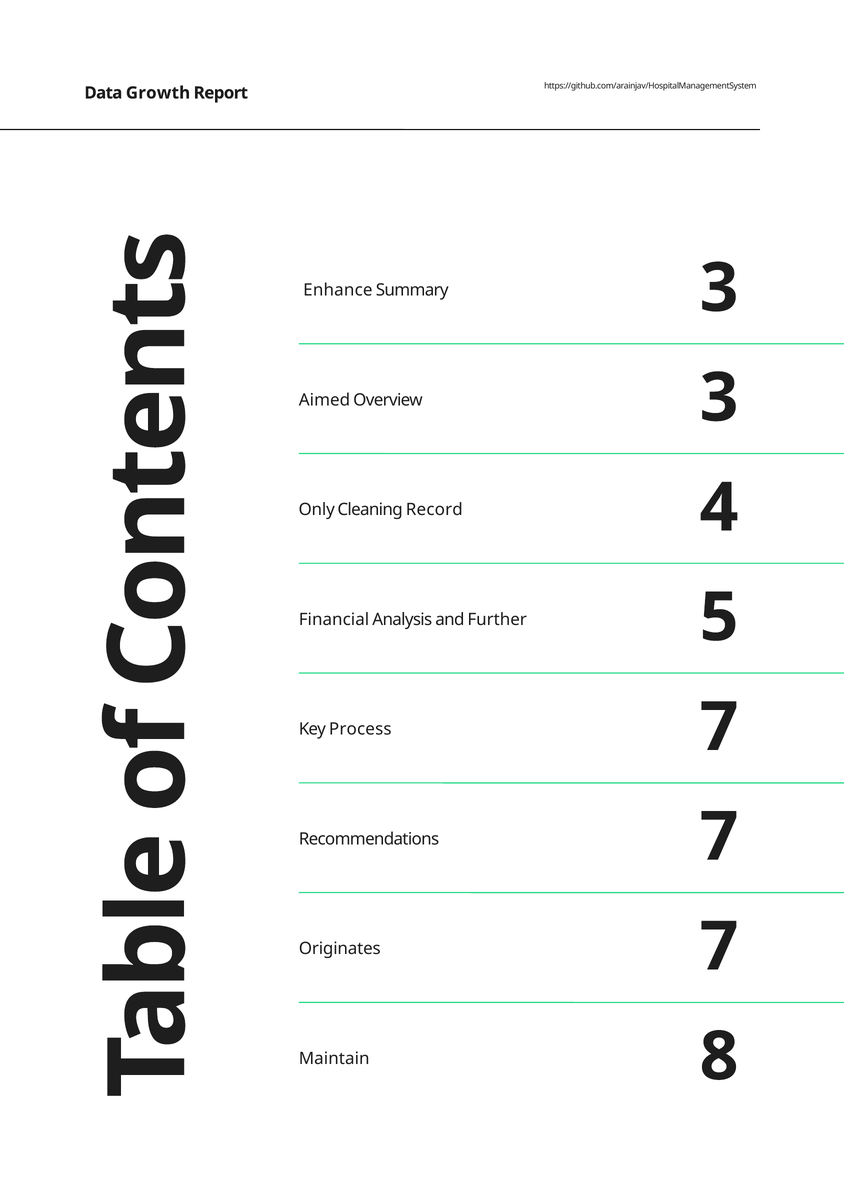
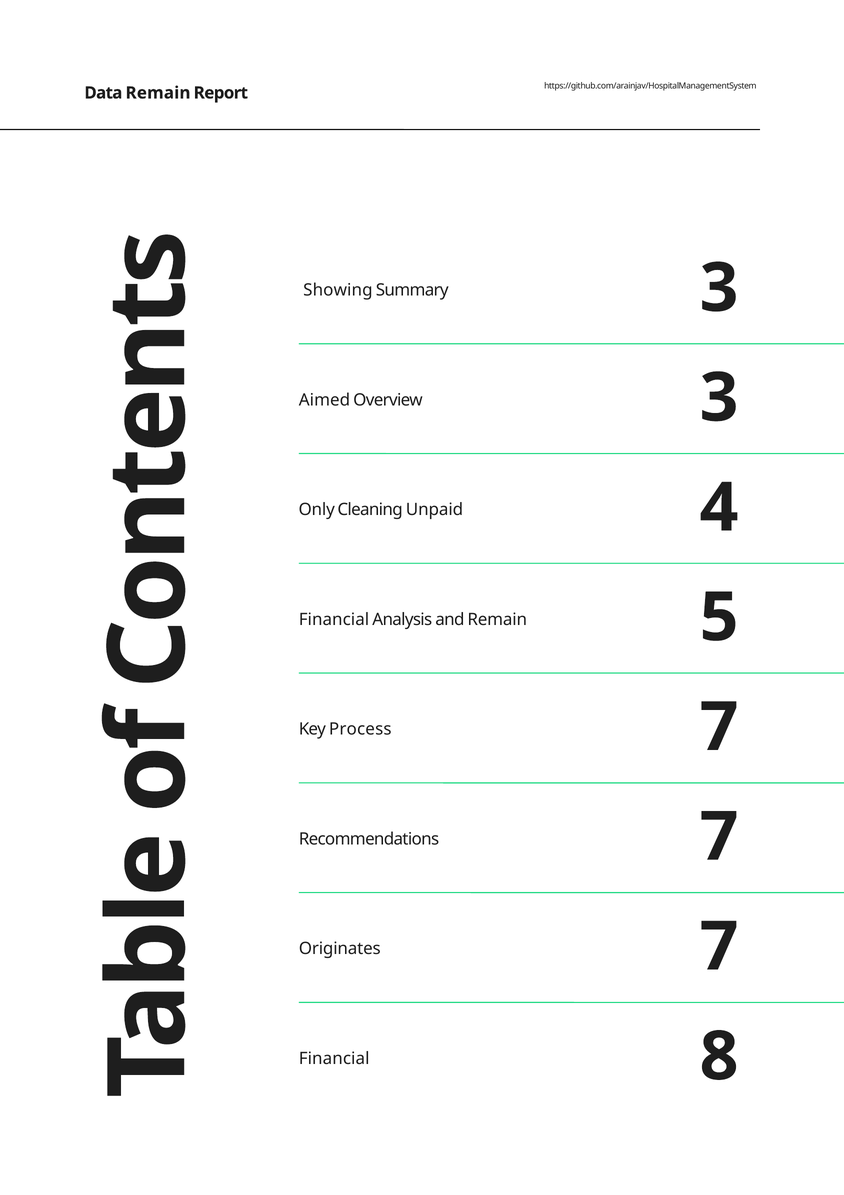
Data Growth: Growth -> Remain
Enhance: Enhance -> Showing
Record: Record -> Unpaid
and Further: Further -> Remain
Maintain at (334, 1058): Maintain -> Financial
